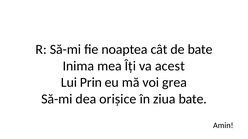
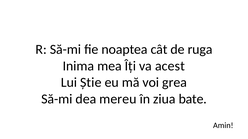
de bate: bate -> ruga
Prin: Prin -> Știe
orișice: orișice -> mereu
